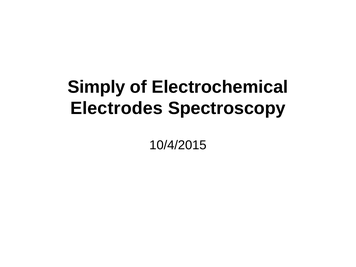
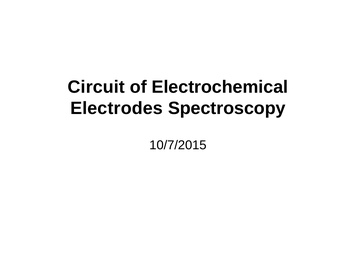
Simply: Simply -> Circuit
10/4/2015: 10/4/2015 -> 10/7/2015
